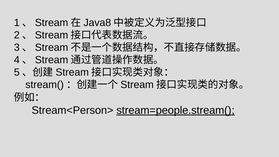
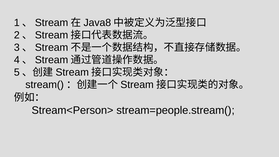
stream=people.stream( underline: present -> none
